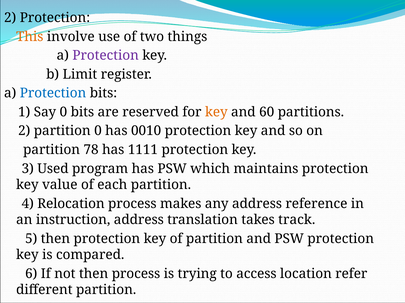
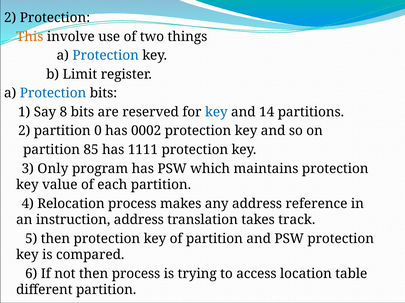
Protection at (106, 56) colour: purple -> blue
Say 0: 0 -> 8
key at (216, 112) colour: orange -> blue
60: 60 -> 14
0010: 0010 -> 0002
78: 78 -> 85
Used: Used -> Only
refer: refer -> table
